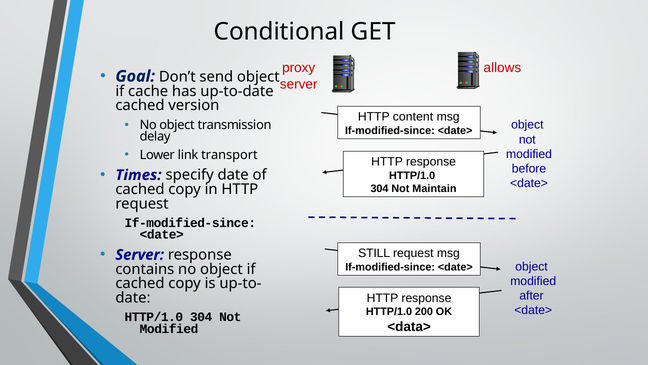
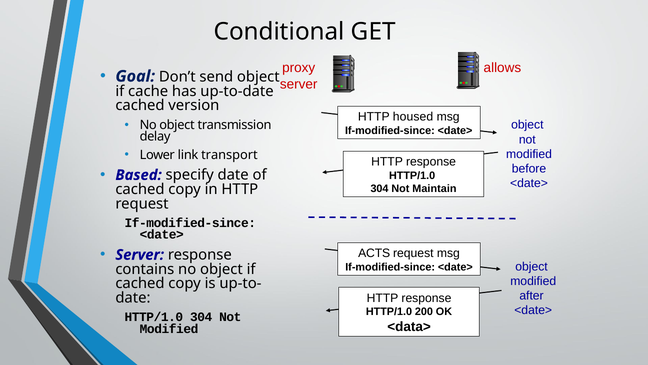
content: content -> housed
Times: Times -> Based
STILL: STILL -> ACTS
